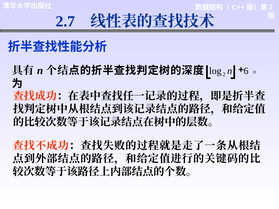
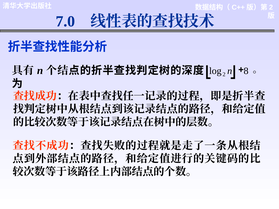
2.7: 2.7 -> 7.0
6: 6 -> 8
